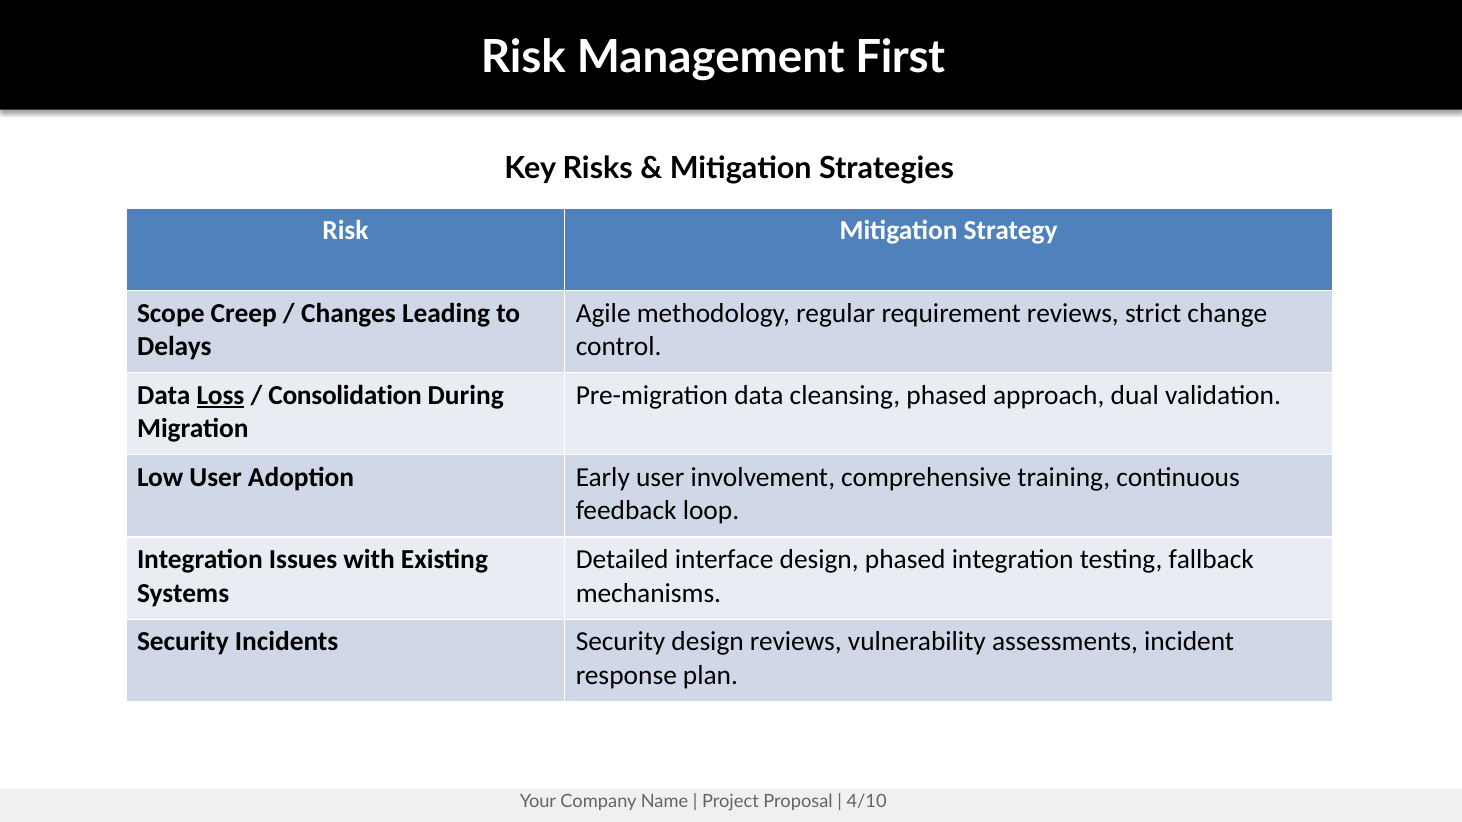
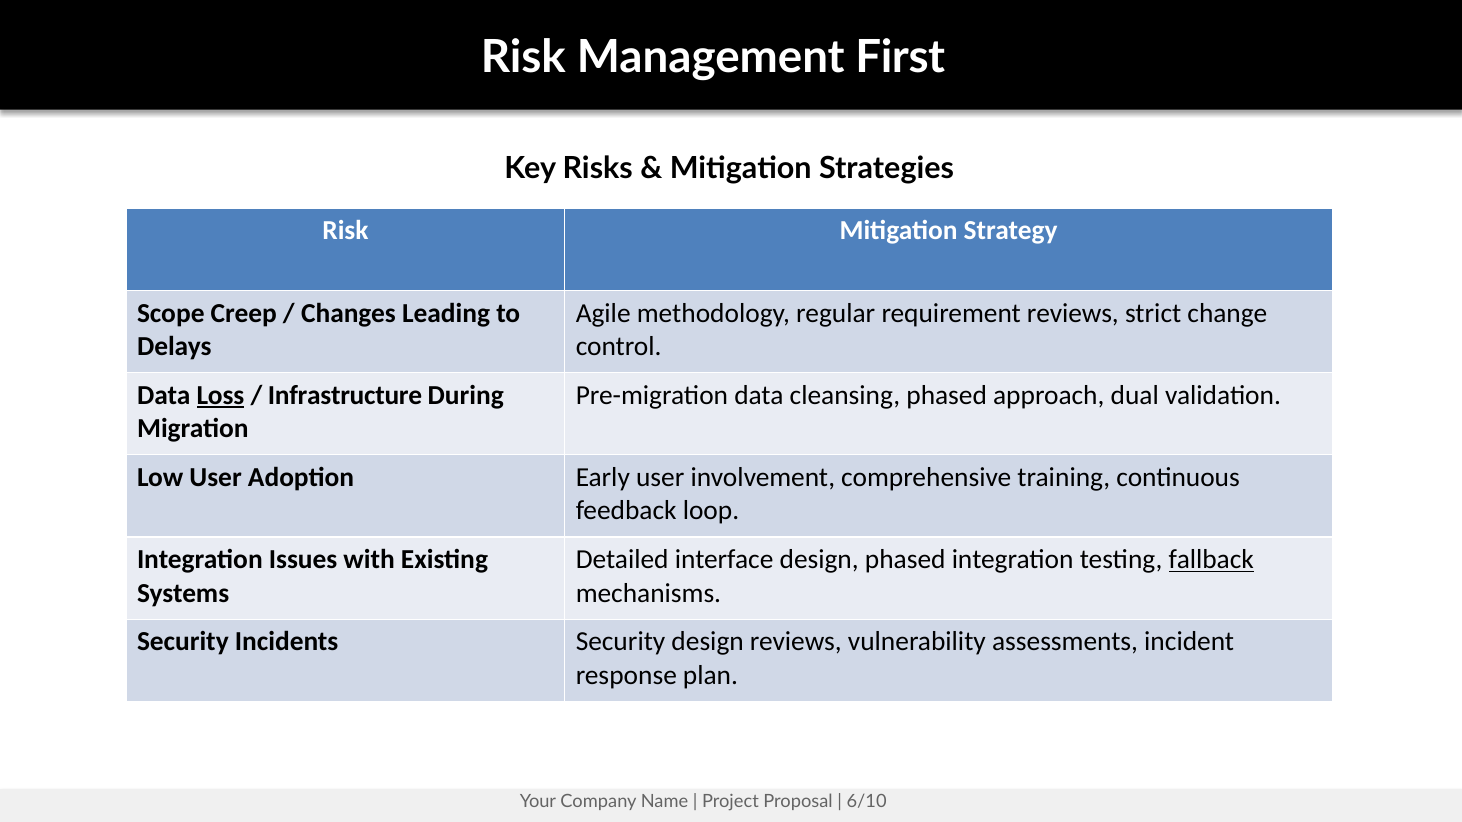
Consolidation: Consolidation -> Infrastructure
fallback underline: none -> present
4/10: 4/10 -> 6/10
